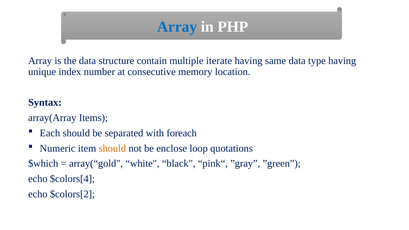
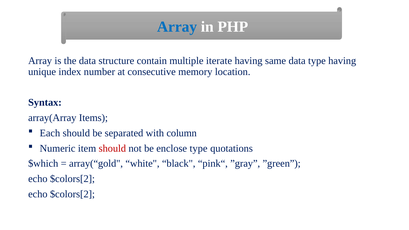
foreach: foreach -> column
should at (112, 148) colour: orange -> red
enclose loop: loop -> type
$colors[4 at (72, 179): $colors[4 -> $colors[2
